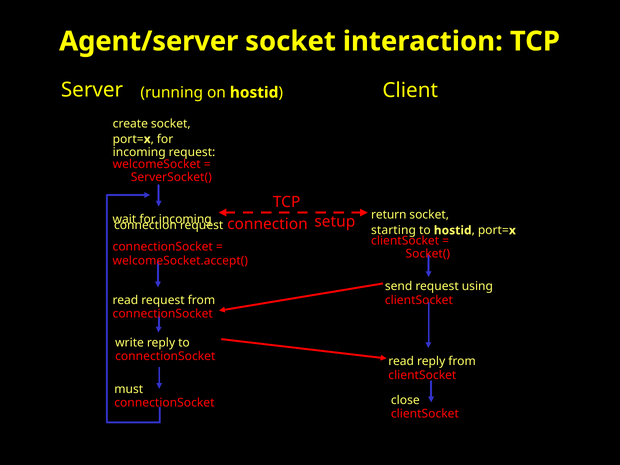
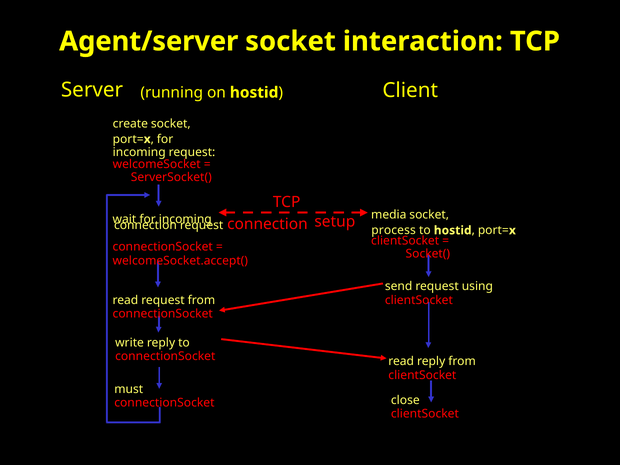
return: return -> media
starting: starting -> process
